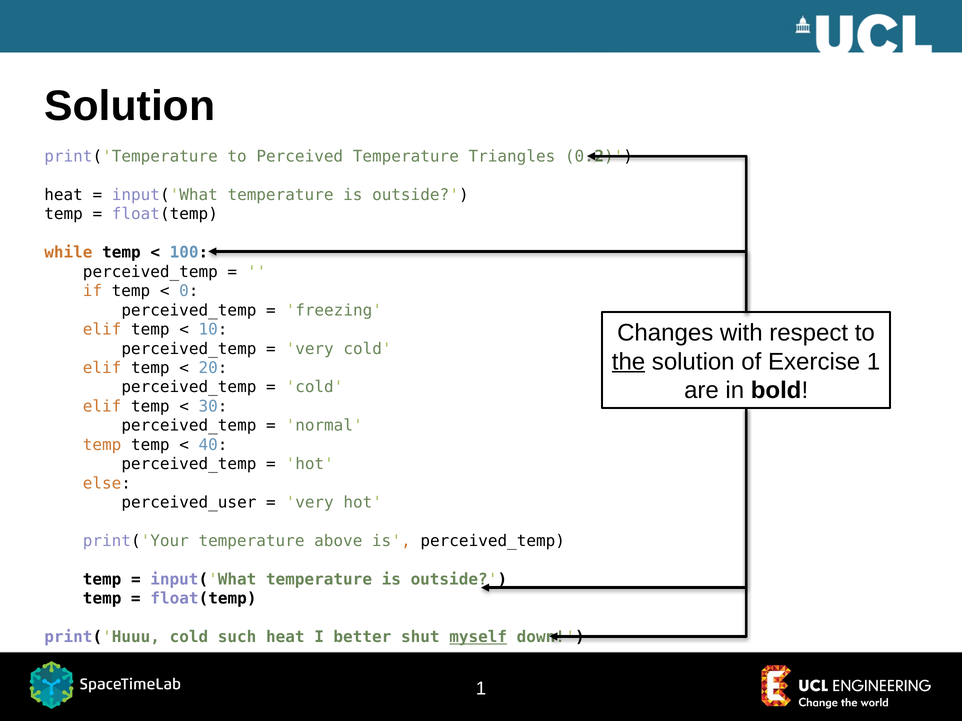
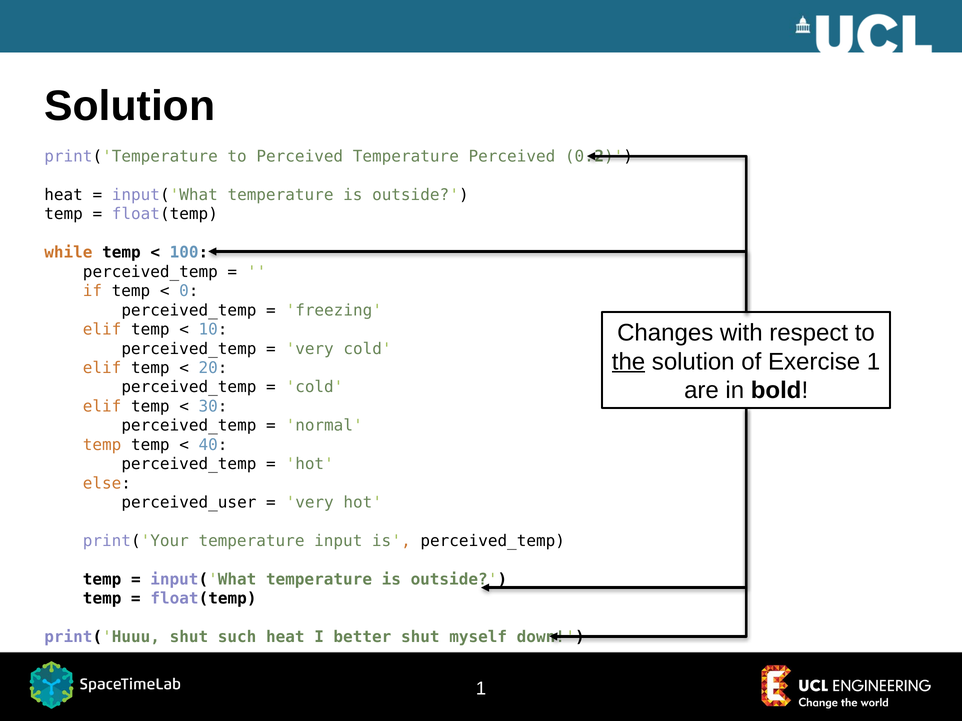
Temperature Triangles: Triangles -> Perceived
above: above -> input
print('Huuu cold: cold -> shut
myself underline: present -> none
